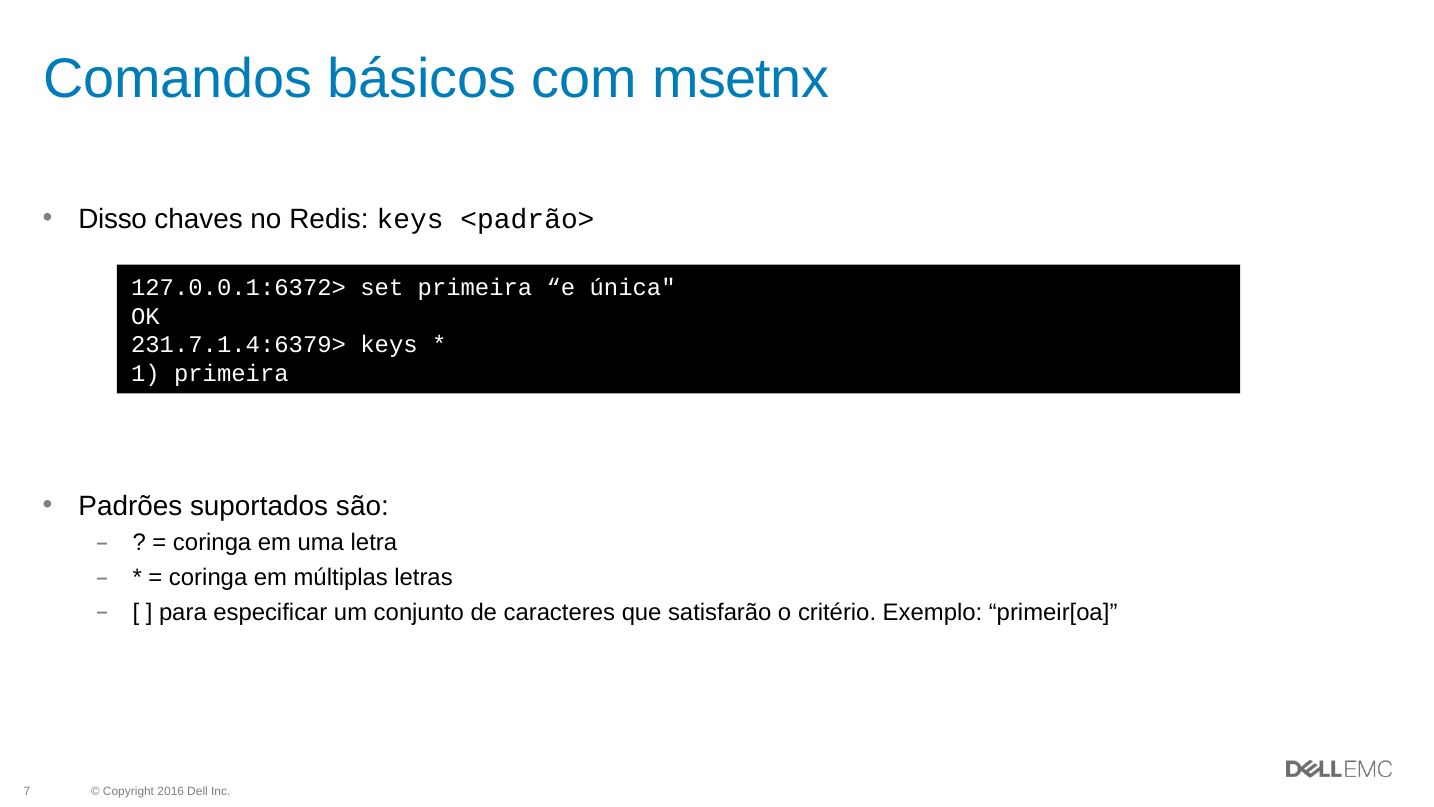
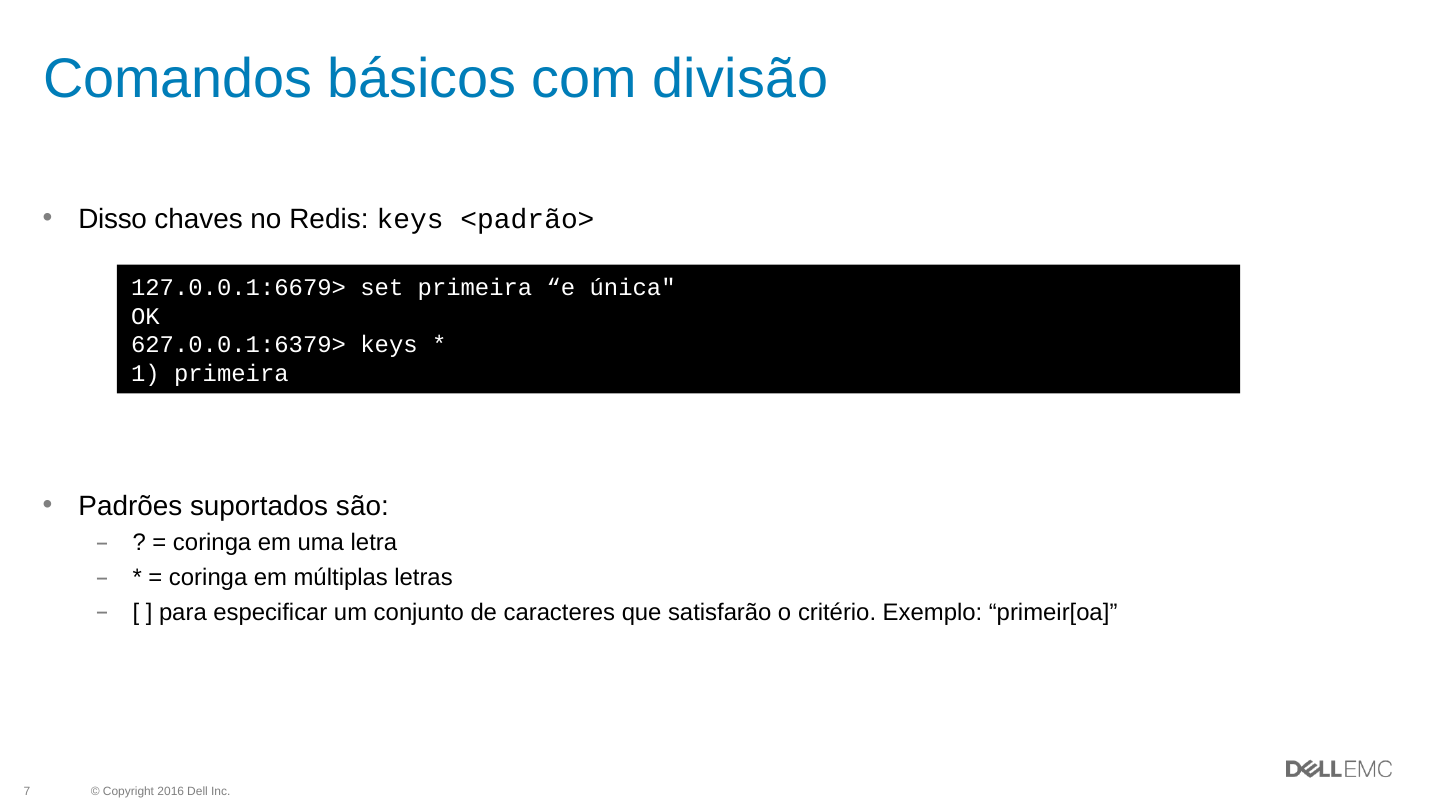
msetnx: msetnx -> divisão
127.0.0.1:6372>: 127.0.0.1:6372> -> 127.0.0.1:6679>
231.7.1.4:6379>: 231.7.1.4:6379> -> 627.0.0.1:6379>
